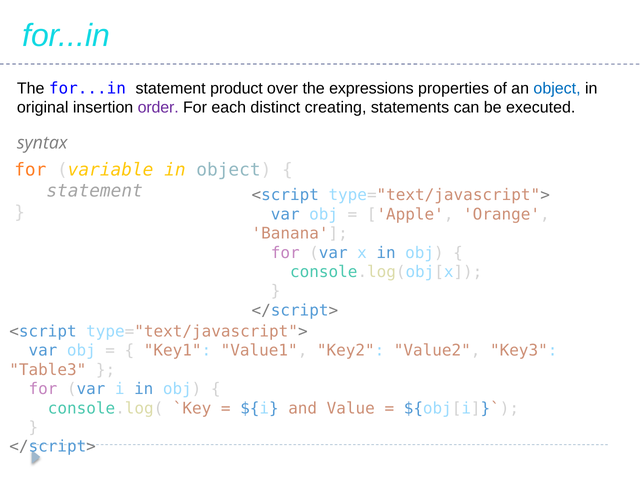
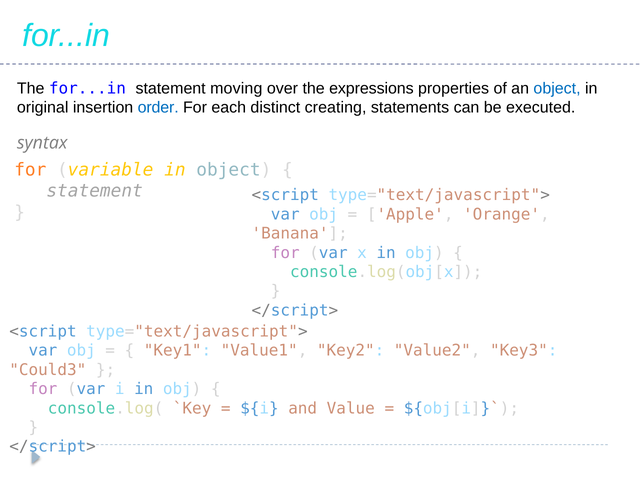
product: product -> moving
order colour: purple -> blue
Table3: Table3 -> Could3
